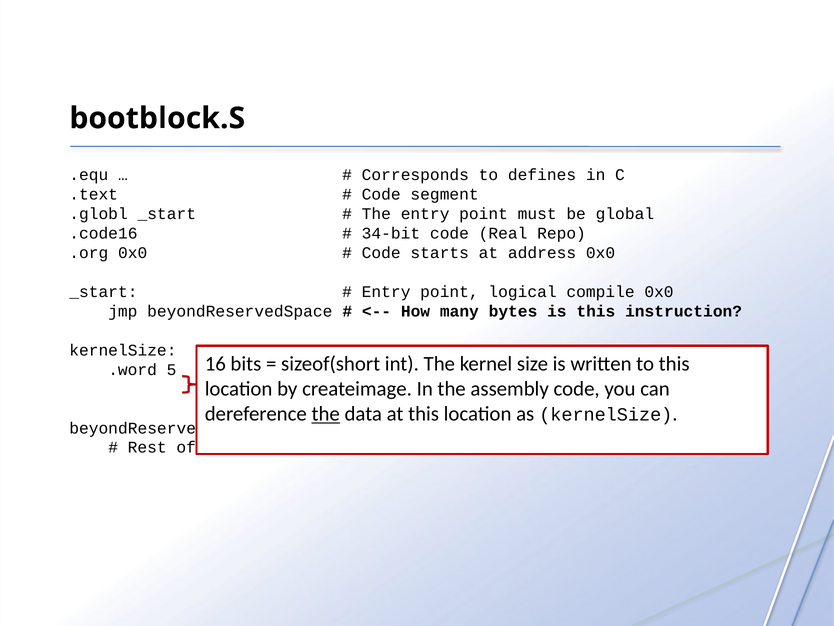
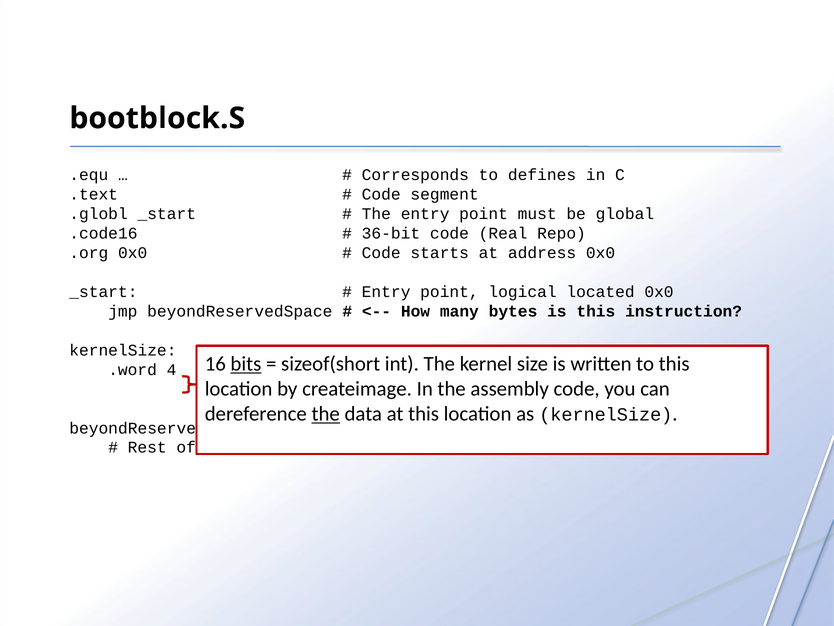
34-bit: 34-bit -> 36-bit
compile: compile -> located
bits underline: none -> present
5: 5 -> 4
